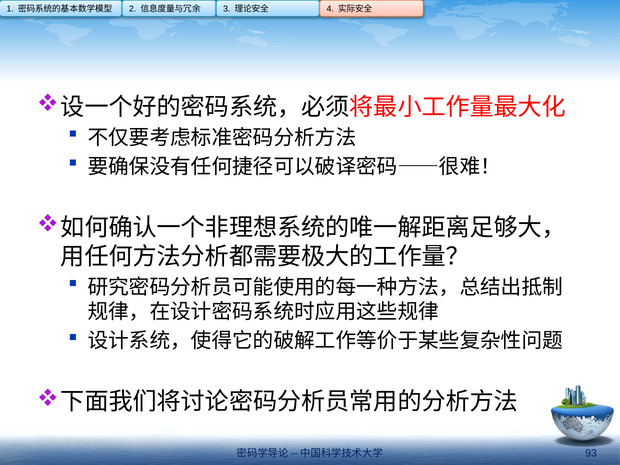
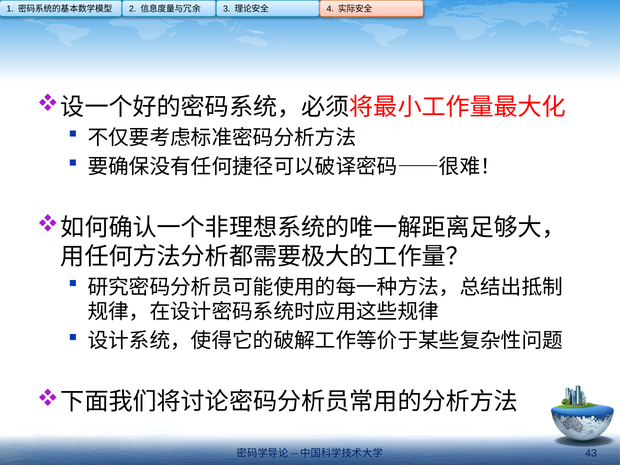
93: 93 -> 43
